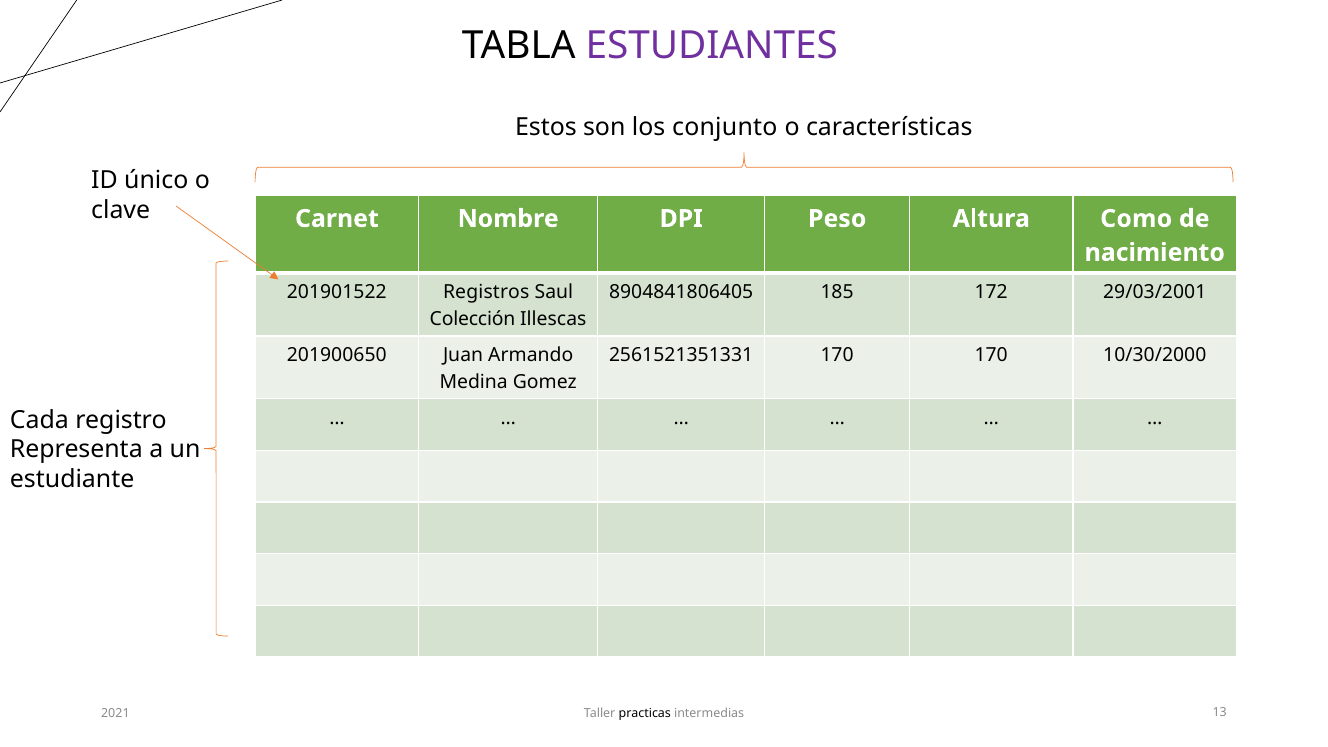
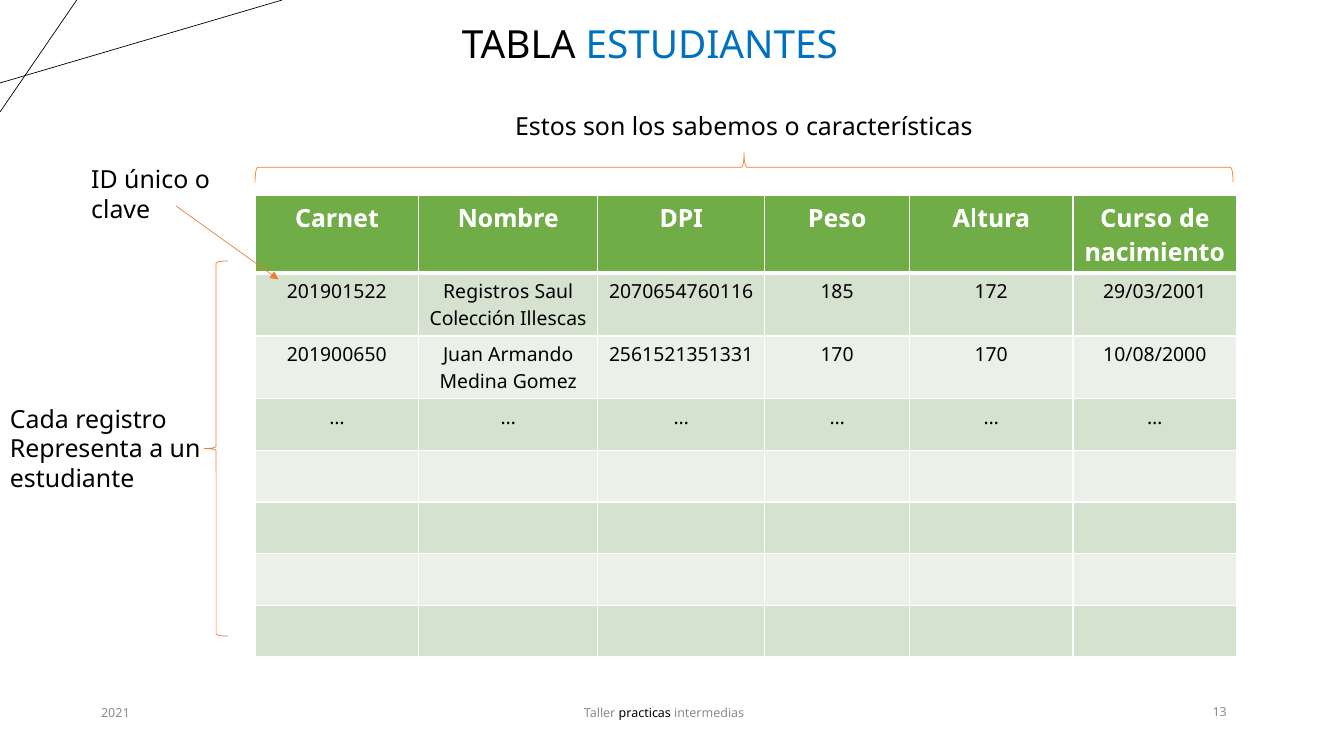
ESTUDIANTES colour: purple -> blue
conjunto: conjunto -> sabemos
Como: Como -> Curso
8904841806405: 8904841806405 -> 2070654760116
10/30/2000: 10/30/2000 -> 10/08/2000
